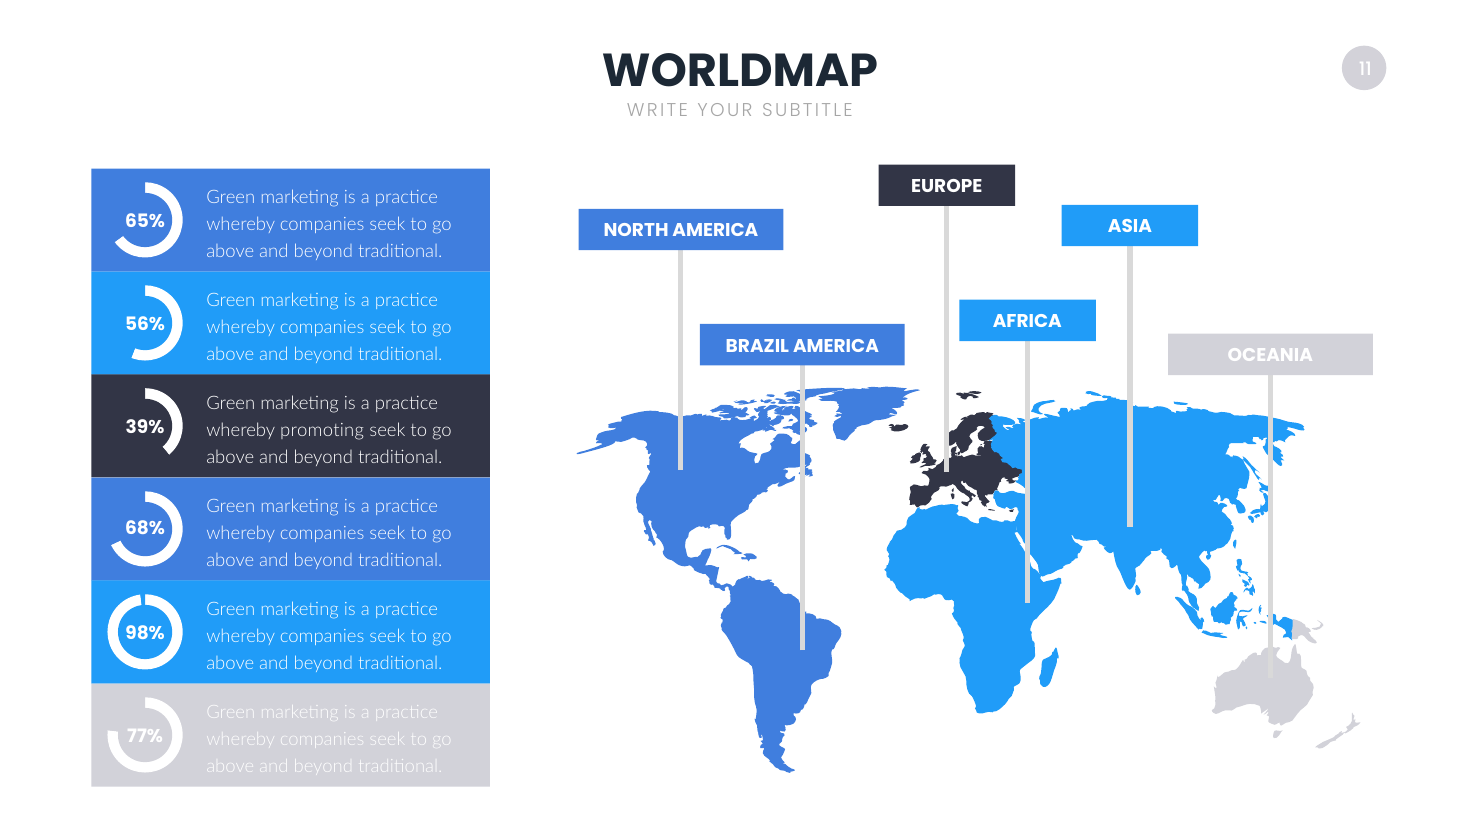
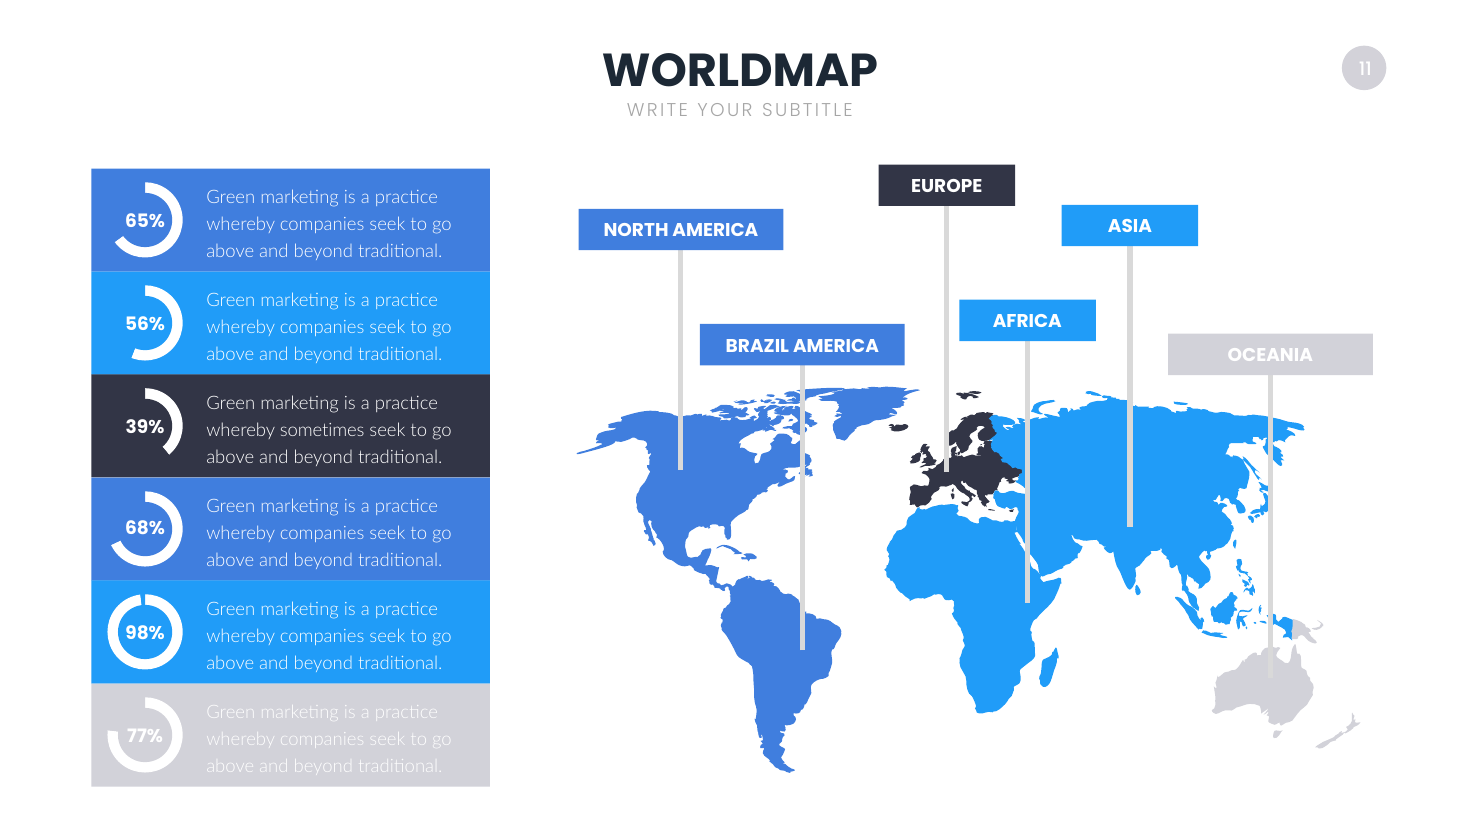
promoting: promoting -> sometimes
